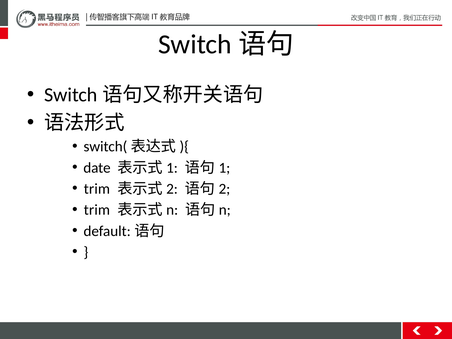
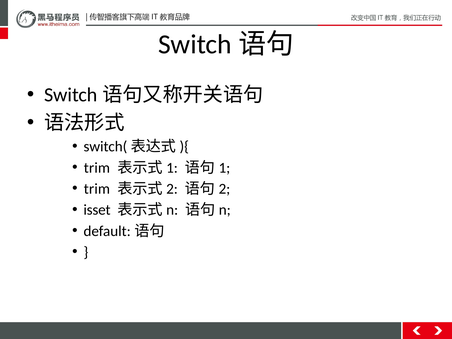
date at (97, 168): date -> trim
trim at (97, 210): trim -> isset
